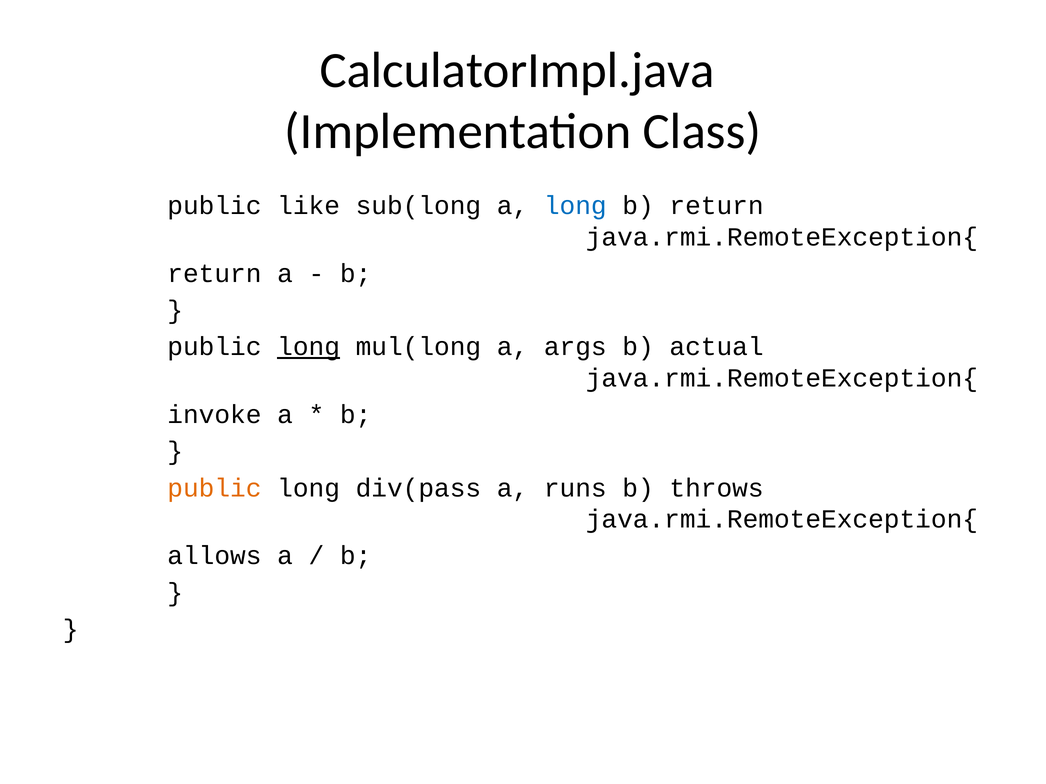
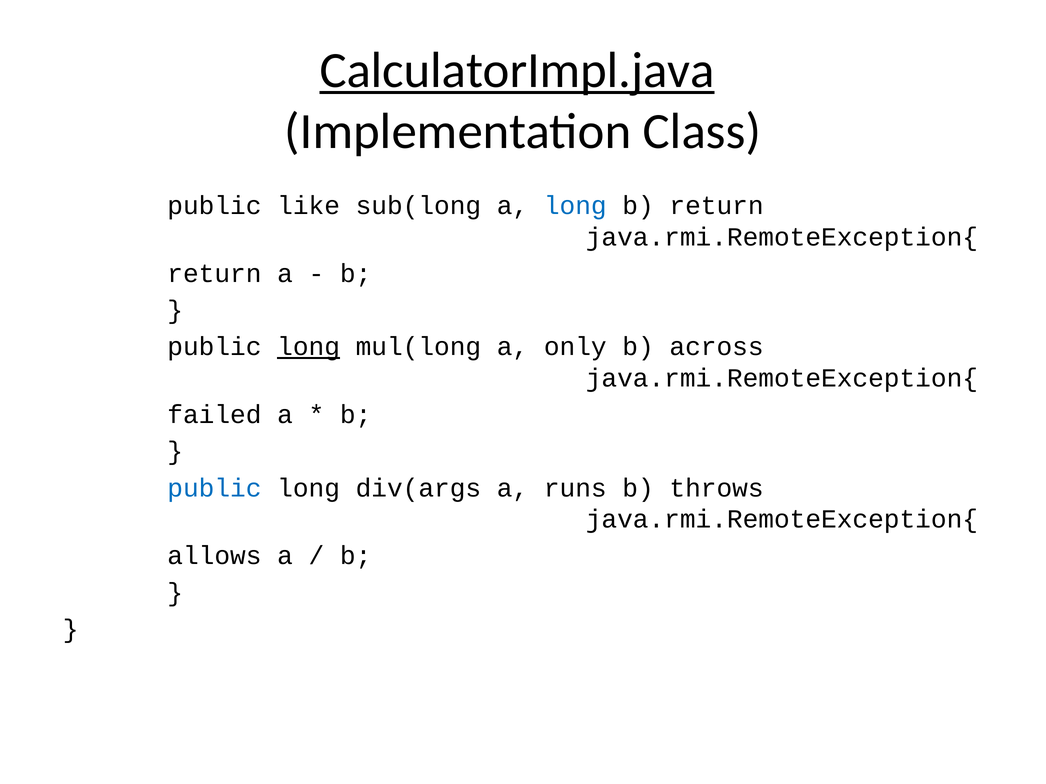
CalculatorImpl.java underline: none -> present
args: args -> only
actual: actual -> across
invoke: invoke -> failed
public at (214, 488) colour: orange -> blue
div(pass: div(pass -> div(args
